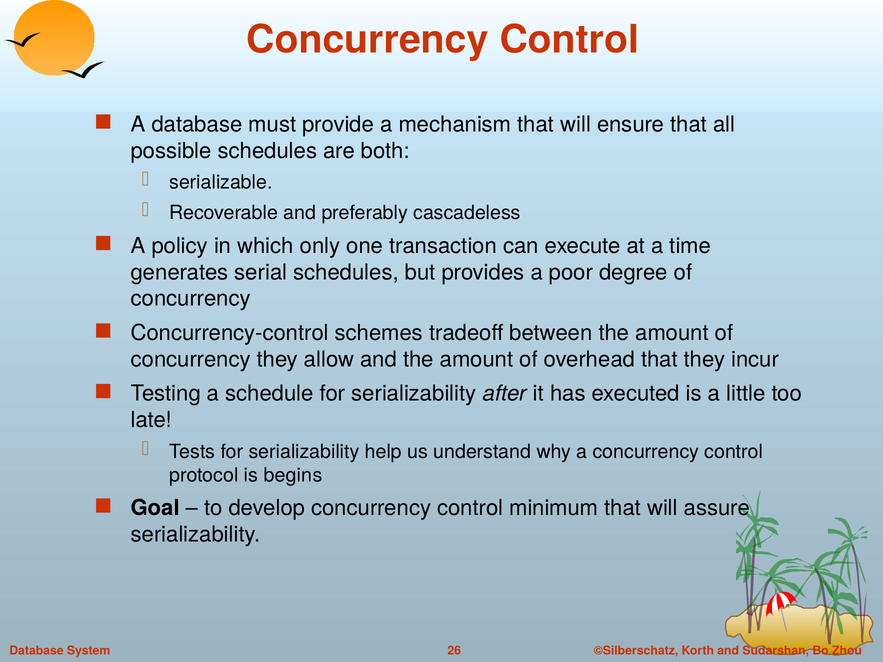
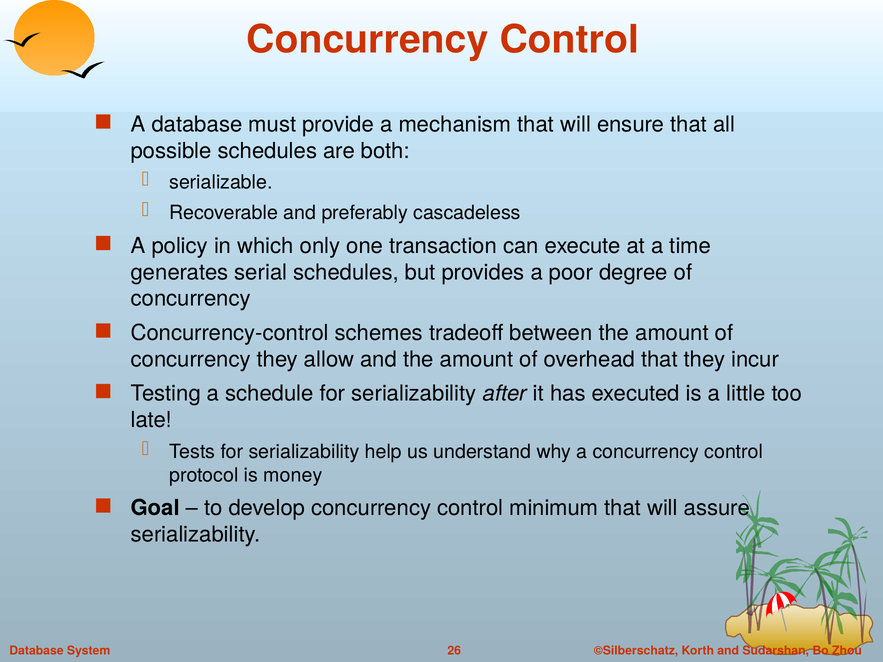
begins: begins -> money
